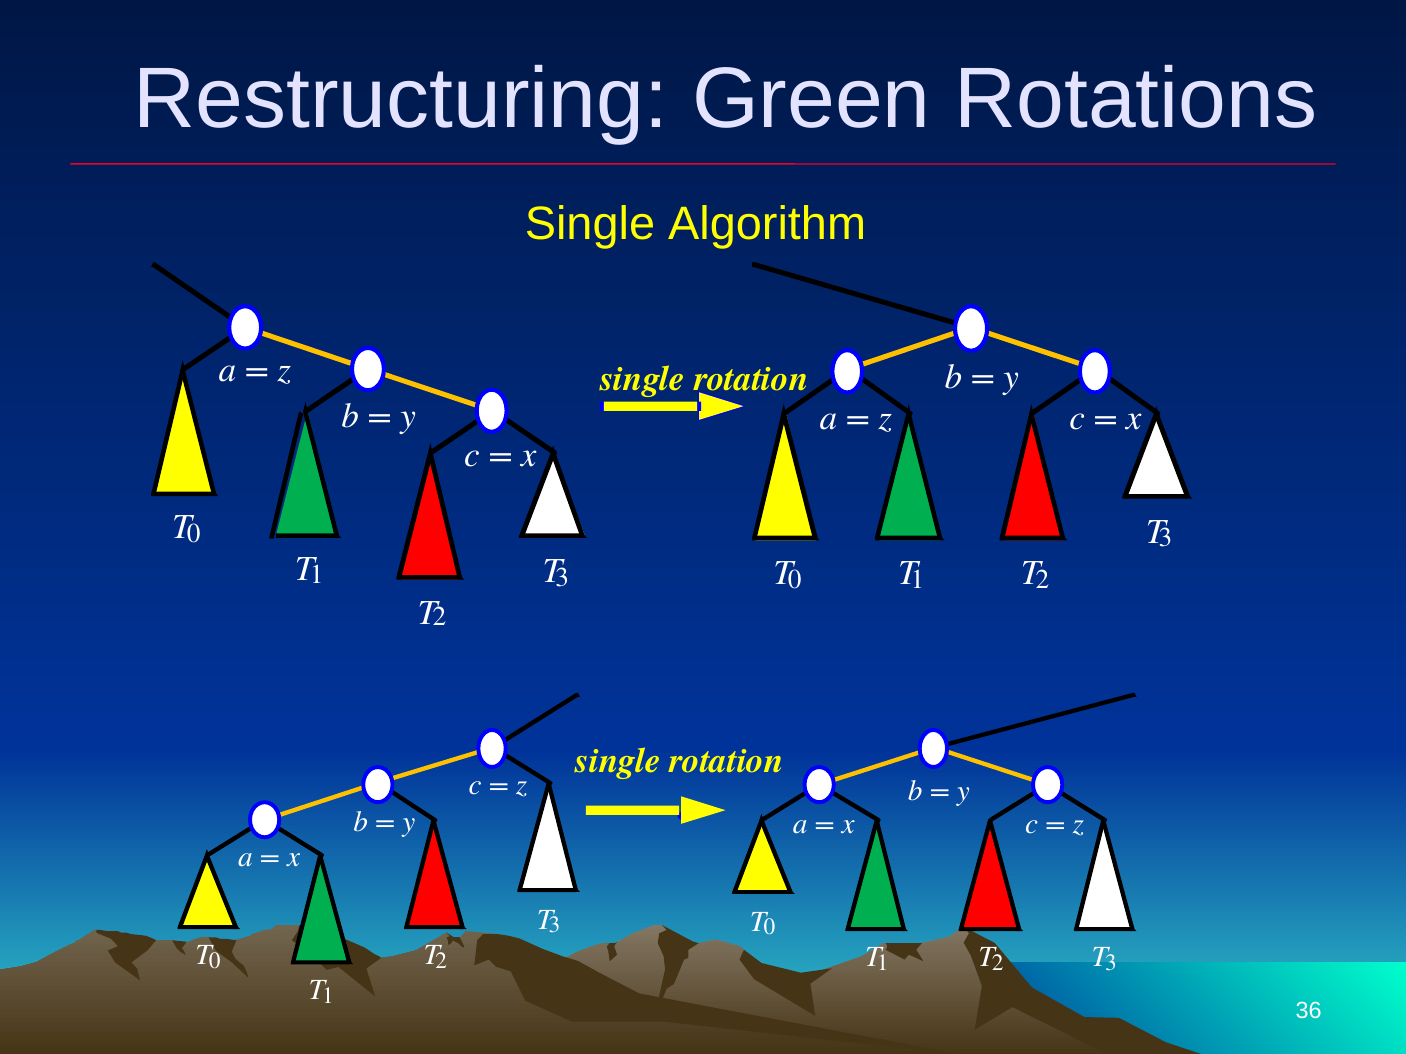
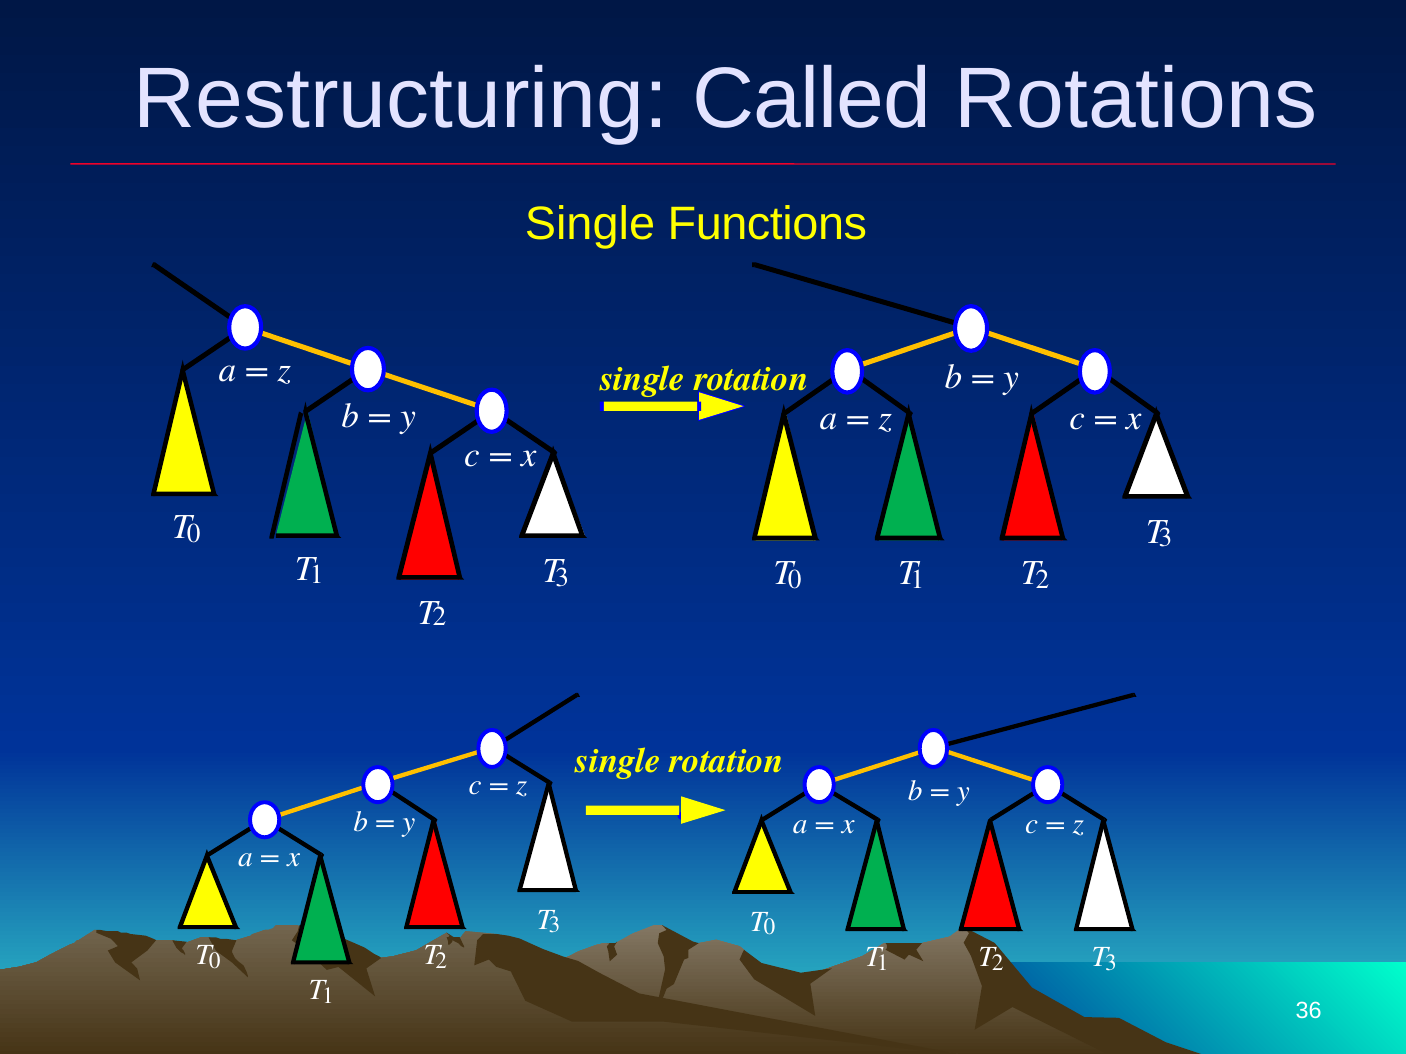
Green: Green -> Called
Algorithm: Algorithm -> Functions
